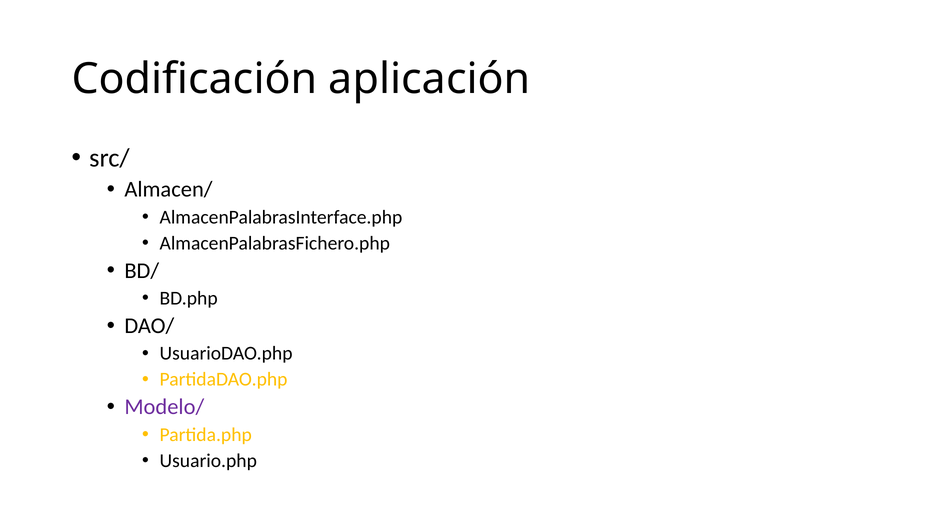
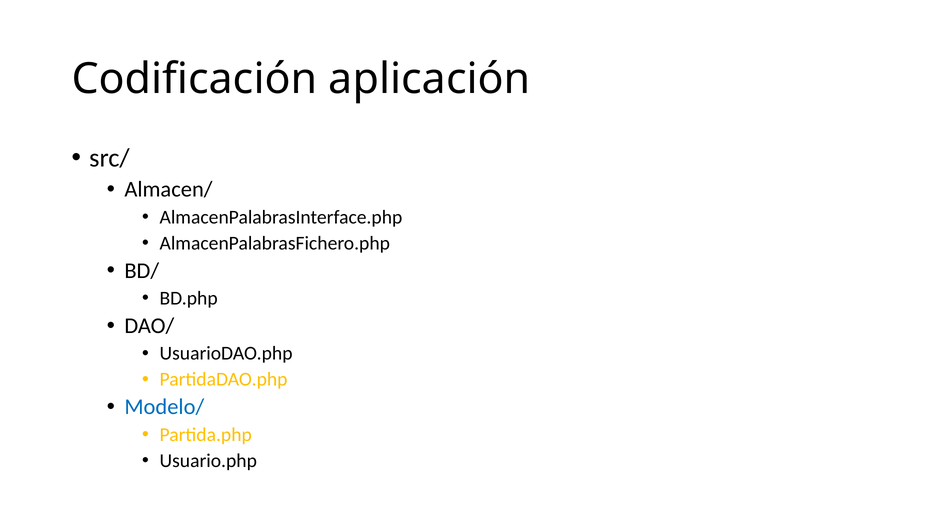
Modelo/ colour: purple -> blue
